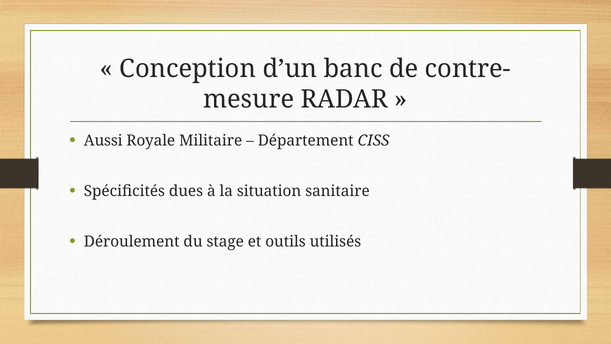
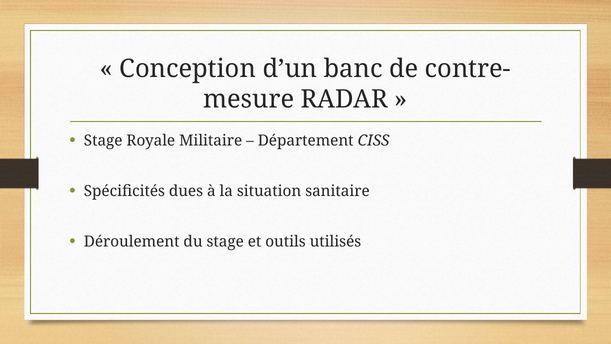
Aussi at (103, 141): Aussi -> Stage
